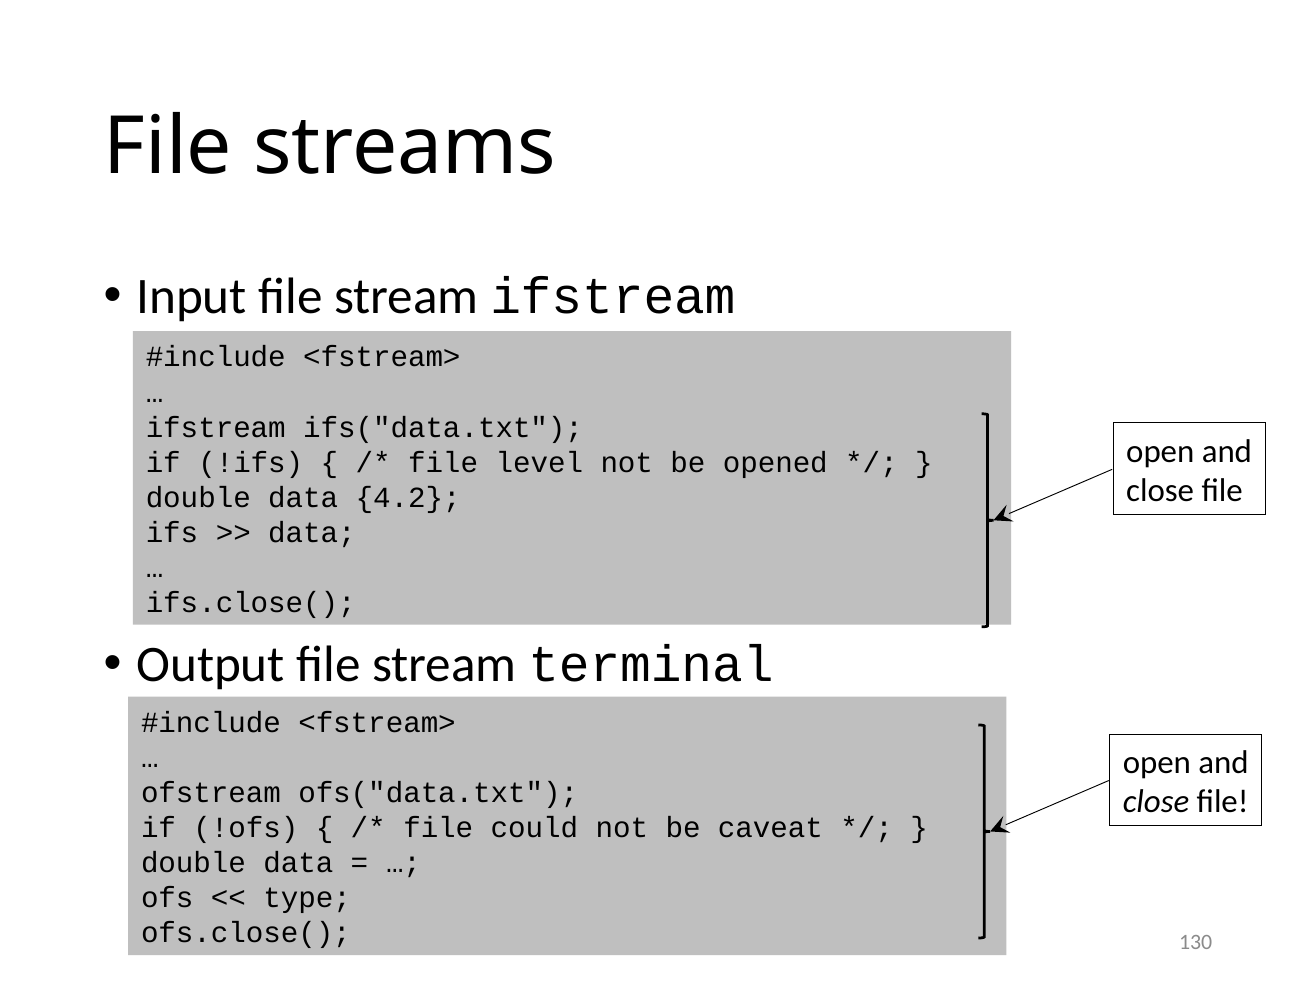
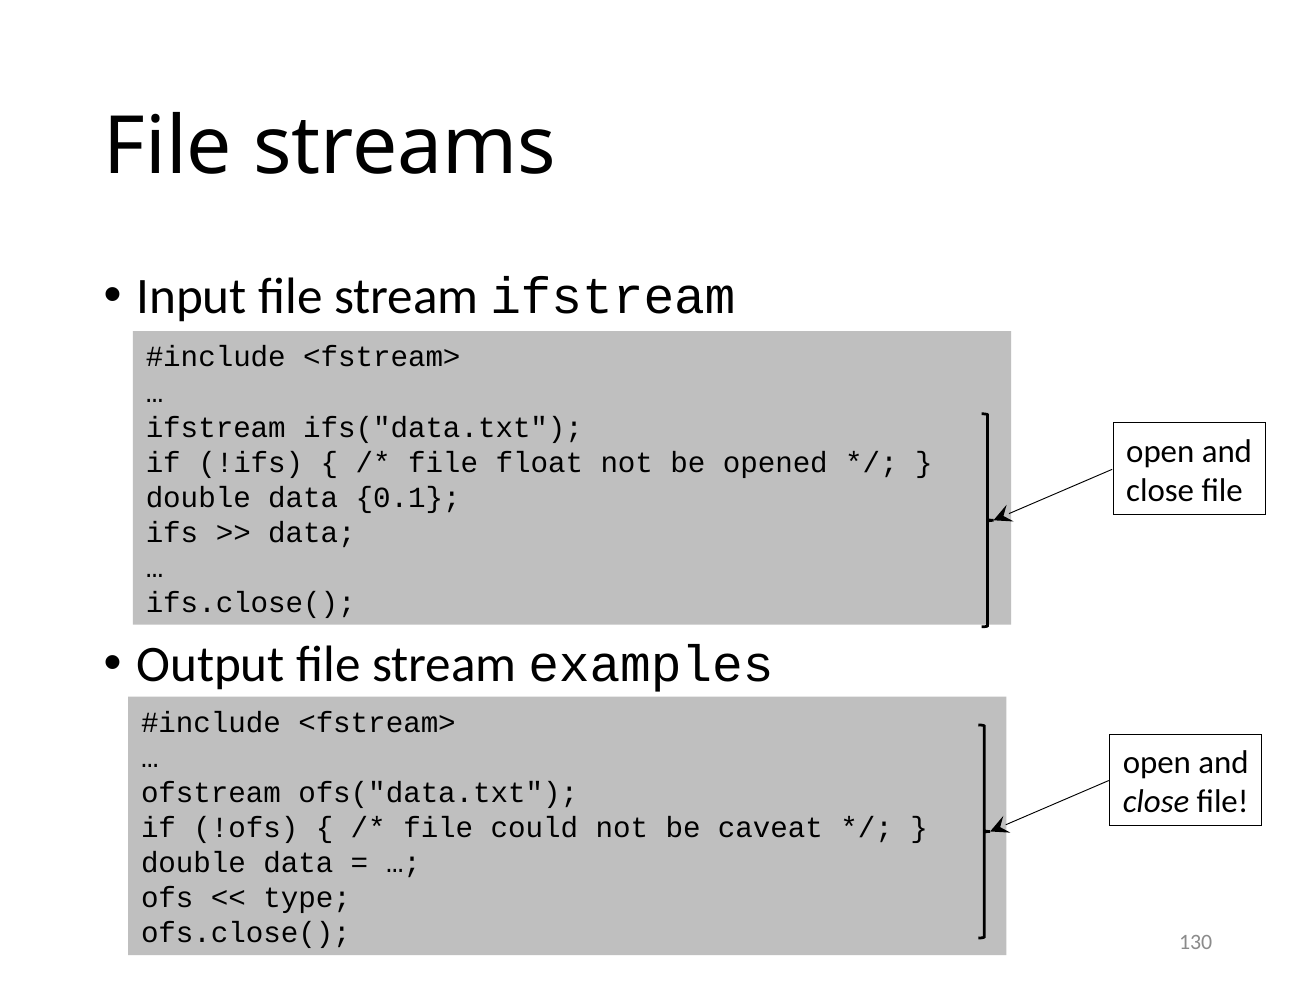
level: level -> float
4.2: 4.2 -> 0.1
terminal: terminal -> examples
